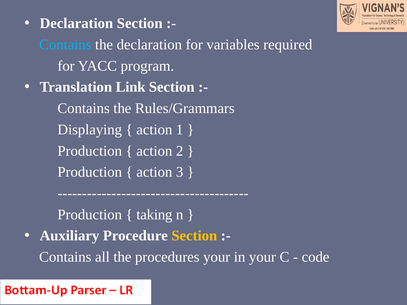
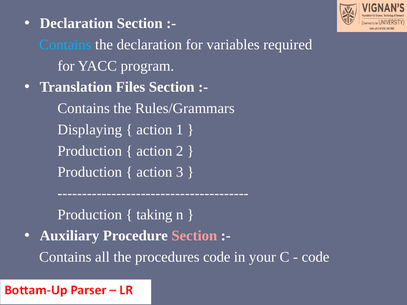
Link: Link -> Files
Section at (194, 236) colour: yellow -> pink
procedures your: your -> code
